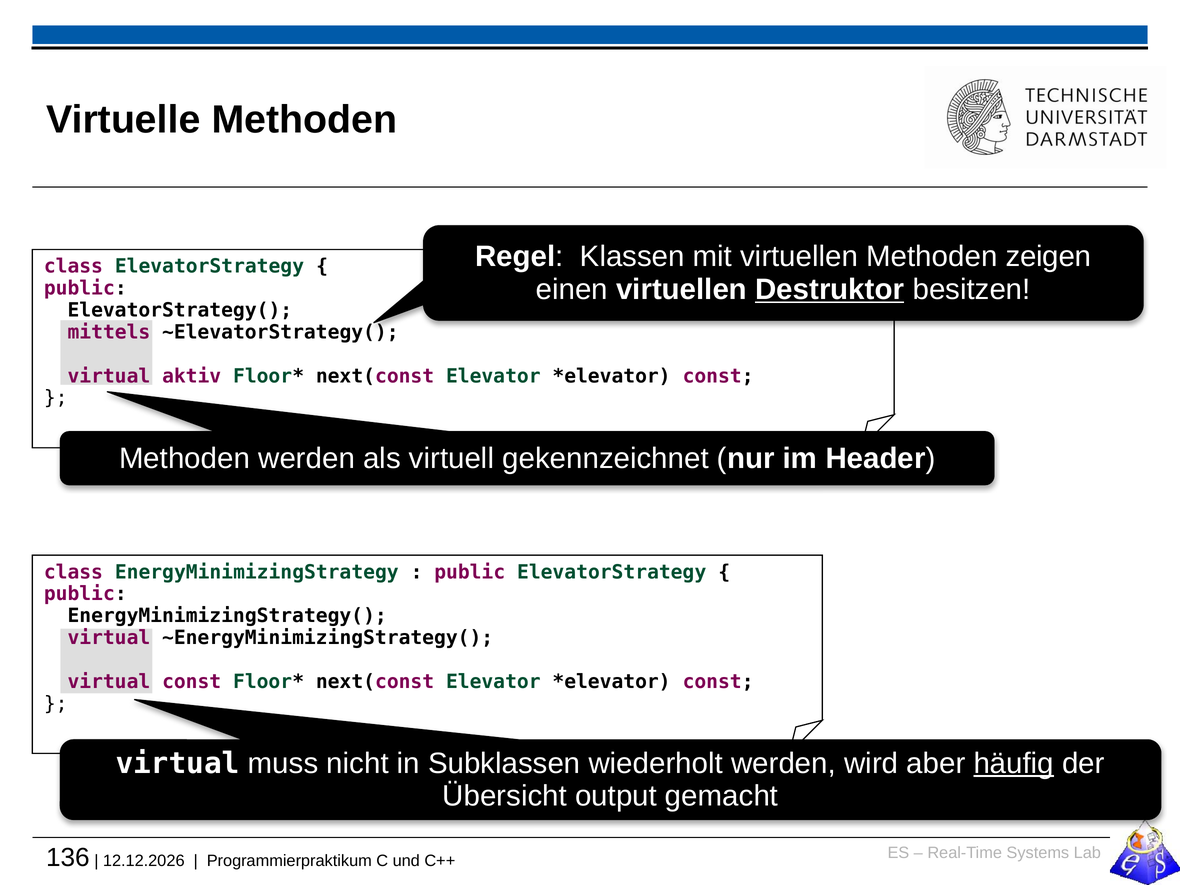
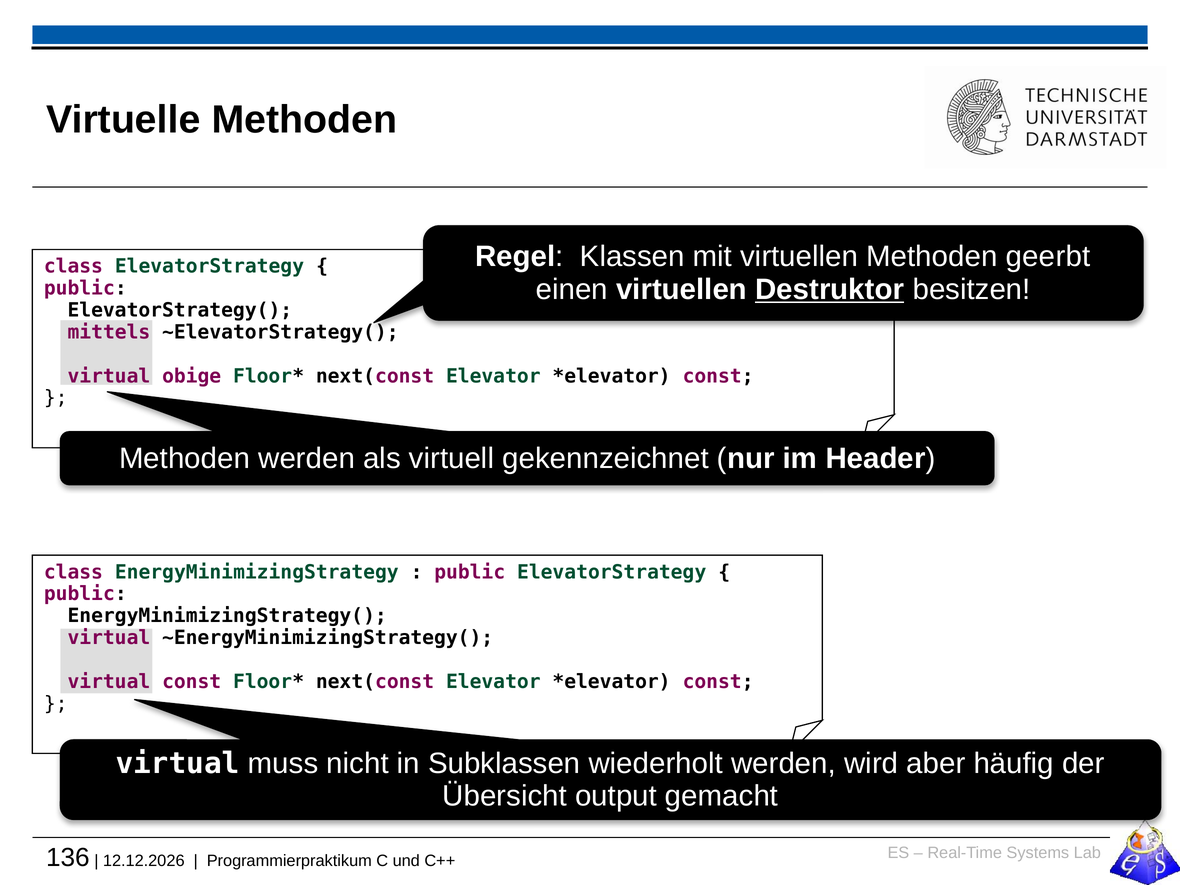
zeigen: zeigen -> geerbt
aktiv: aktiv -> obige
häufig underline: present -> none
